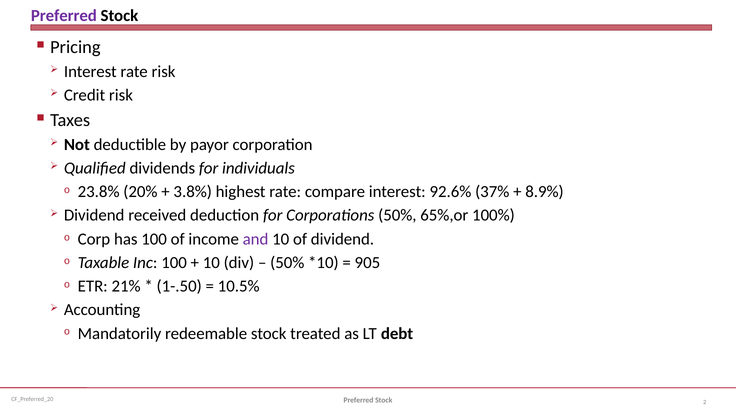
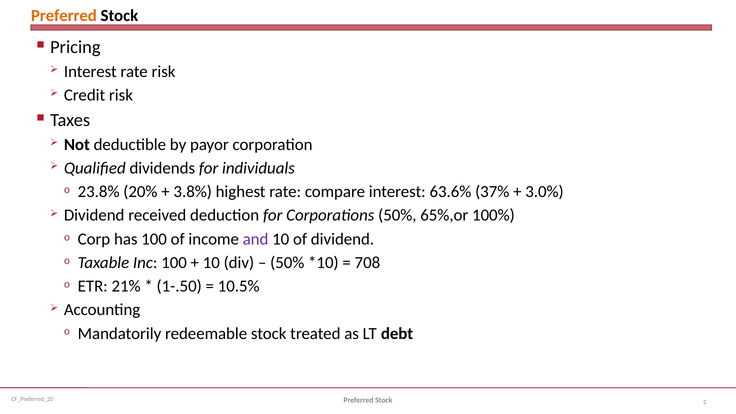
Preferred at (64, 16) colour: purple -> orange
92.6%: 92.6% -> 63.6%
8.9%: 8.9% -> 3.0%
905: 905 -> 708
